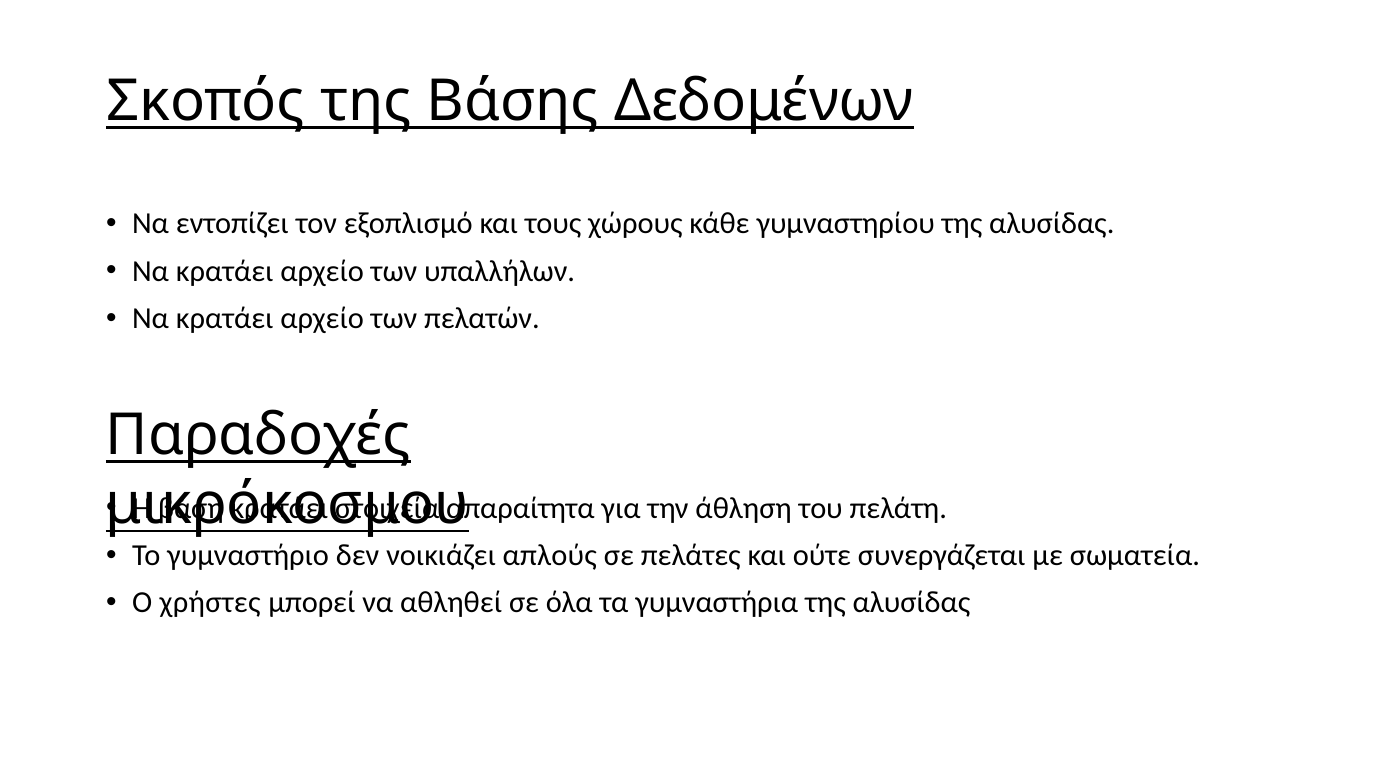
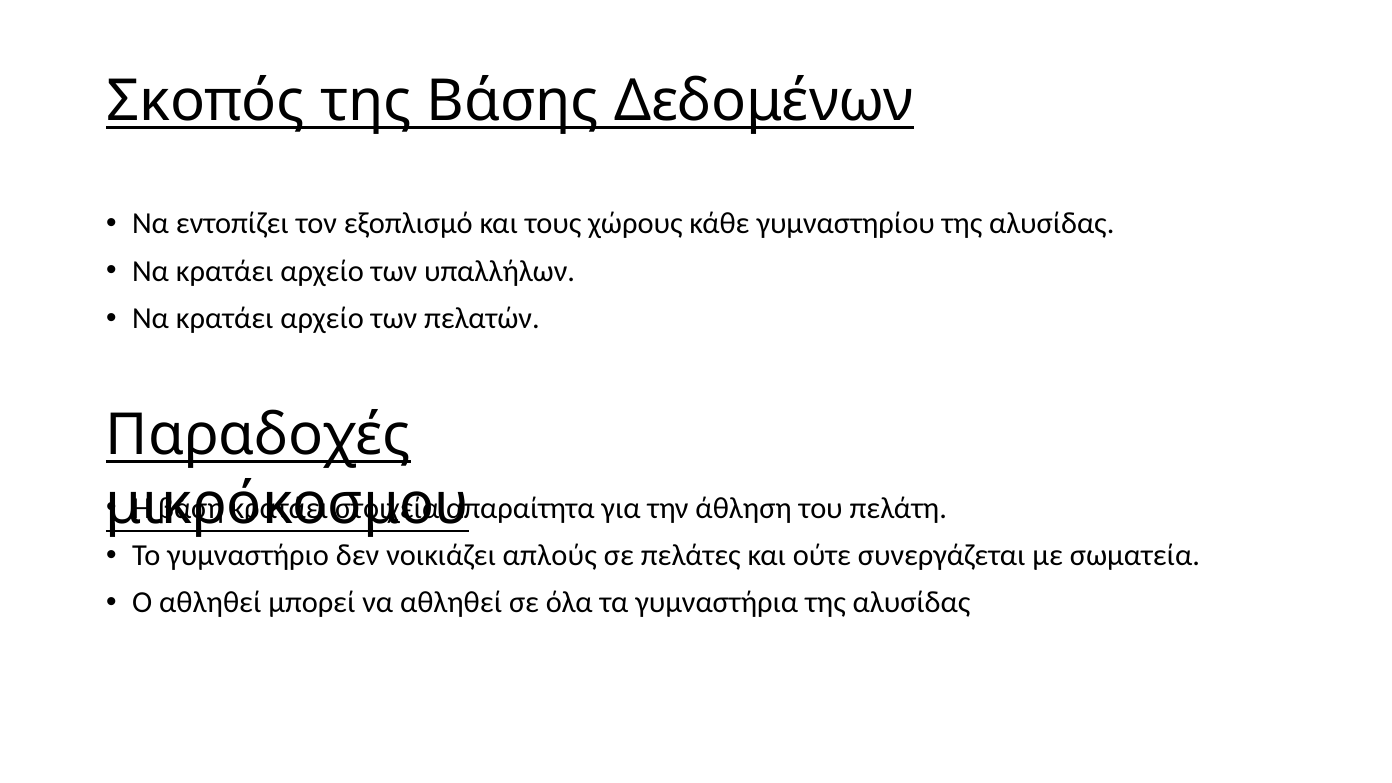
Ο χρήστες: χρήστες -> αθληθεί
